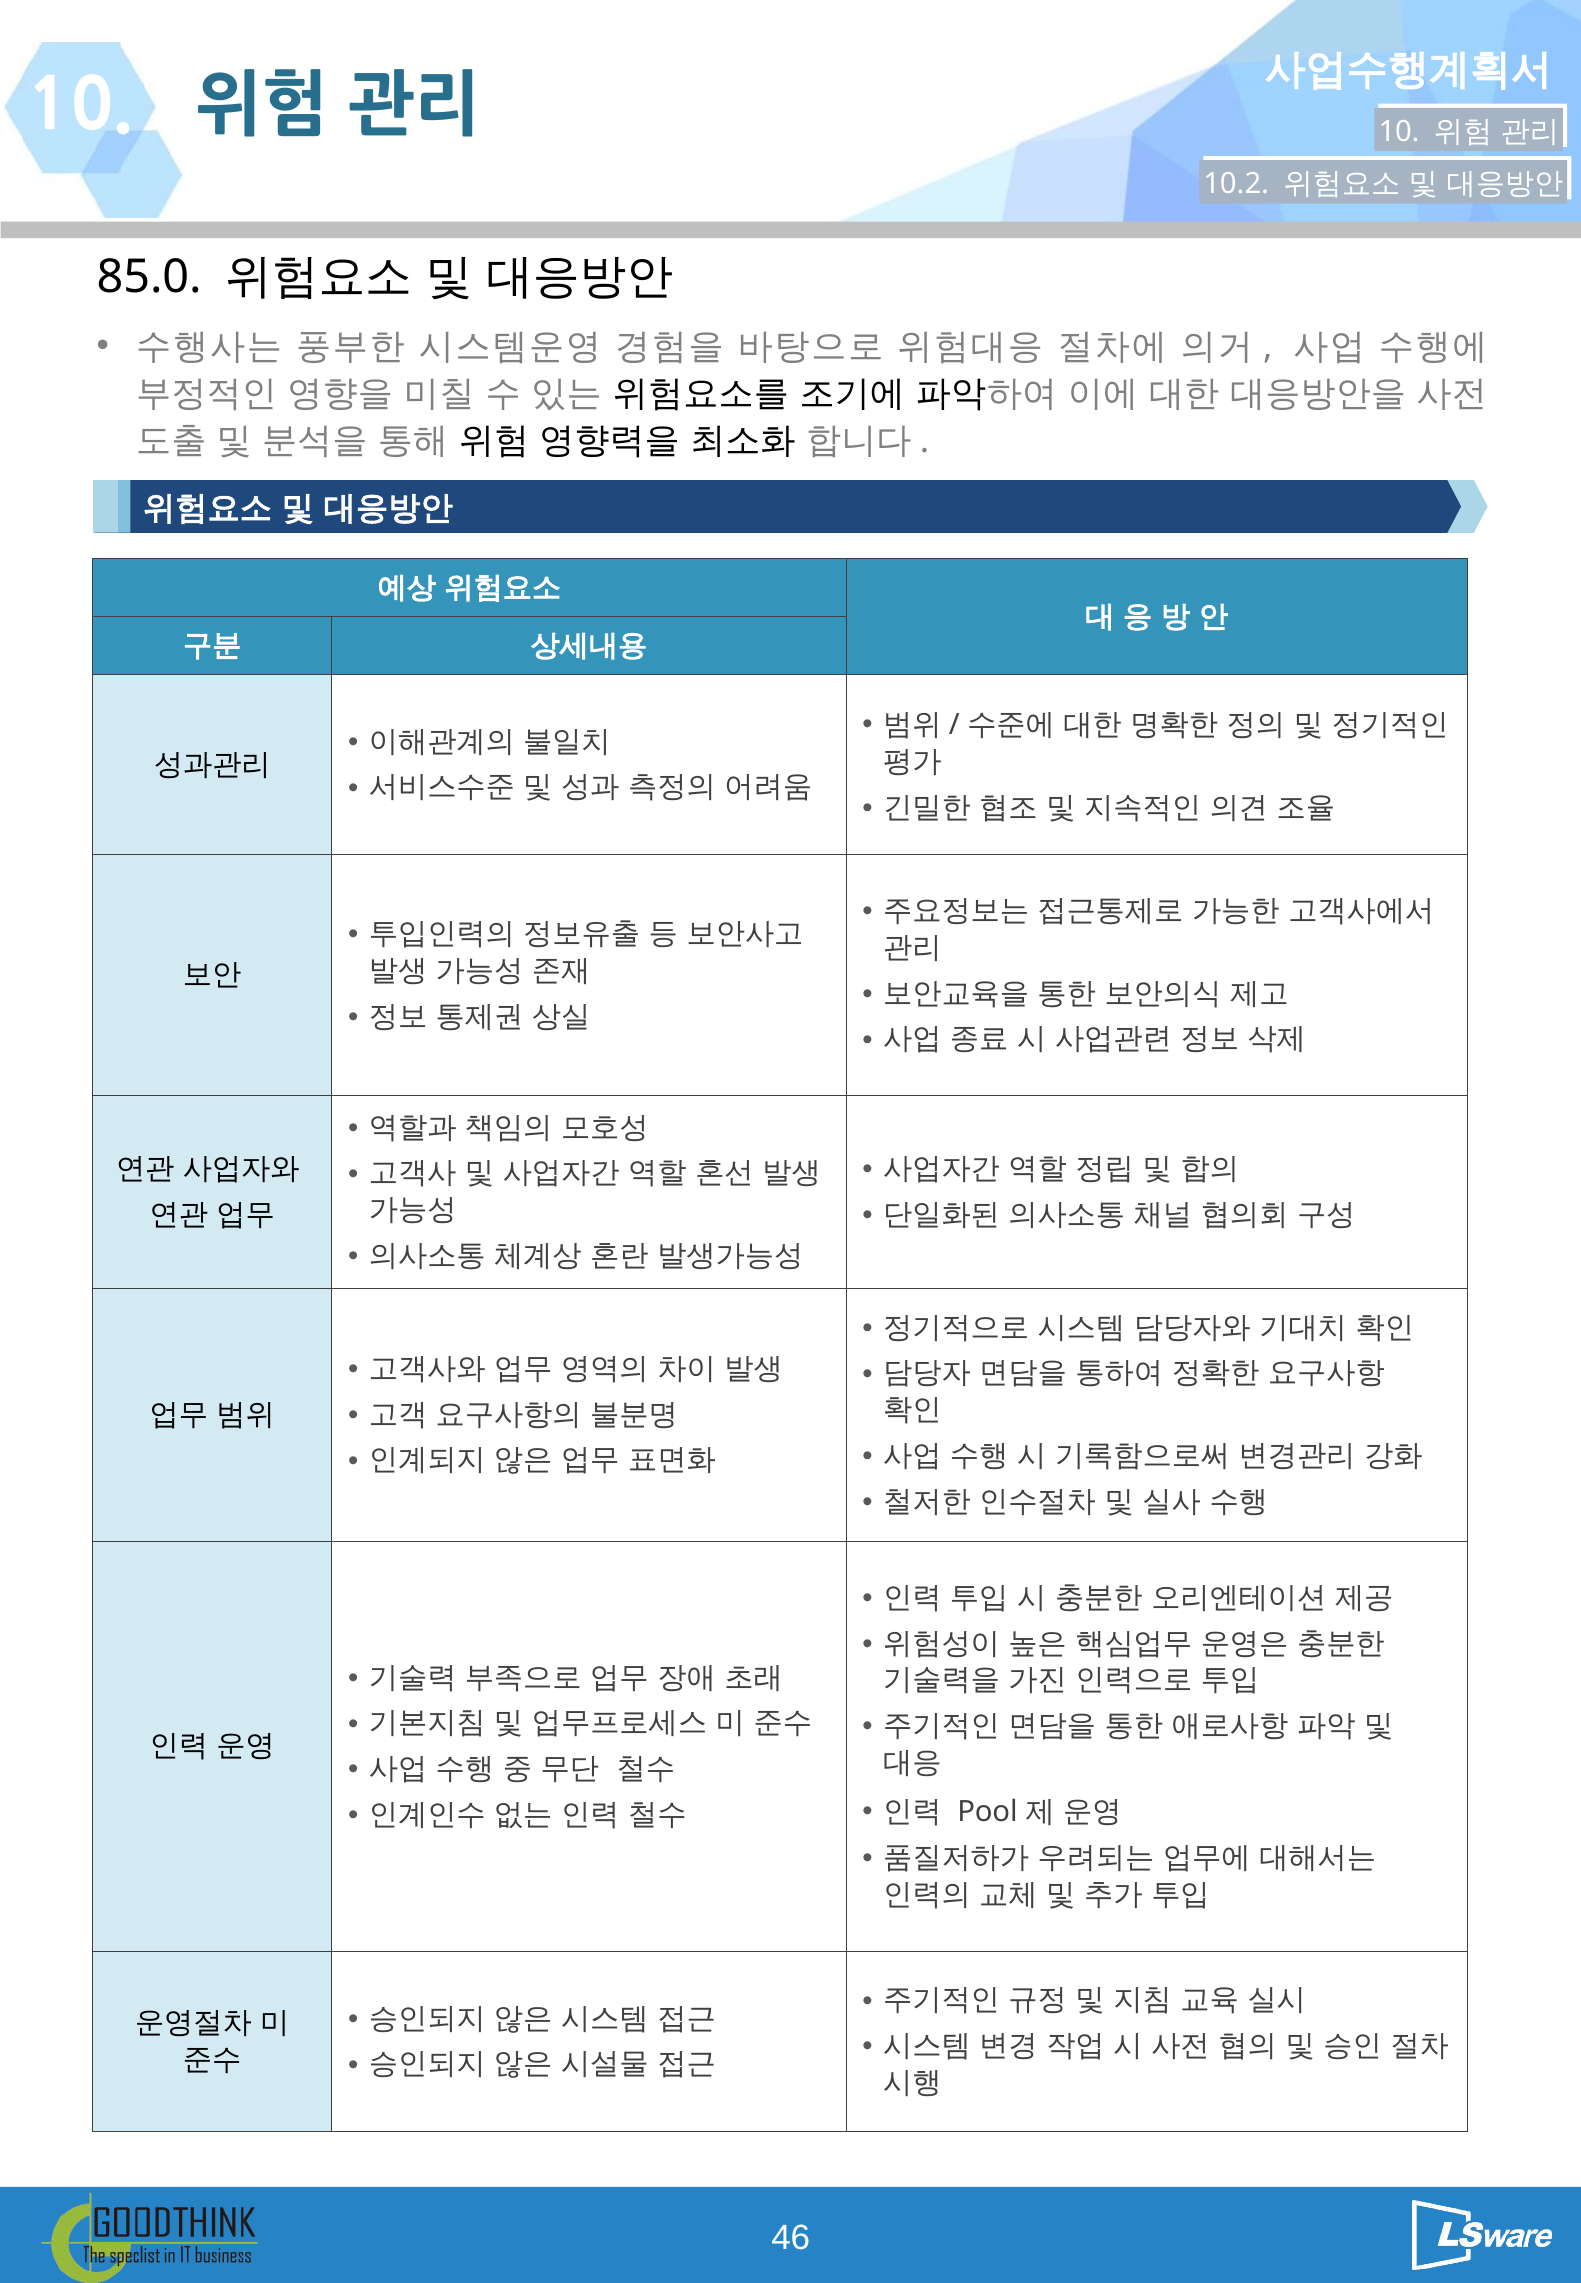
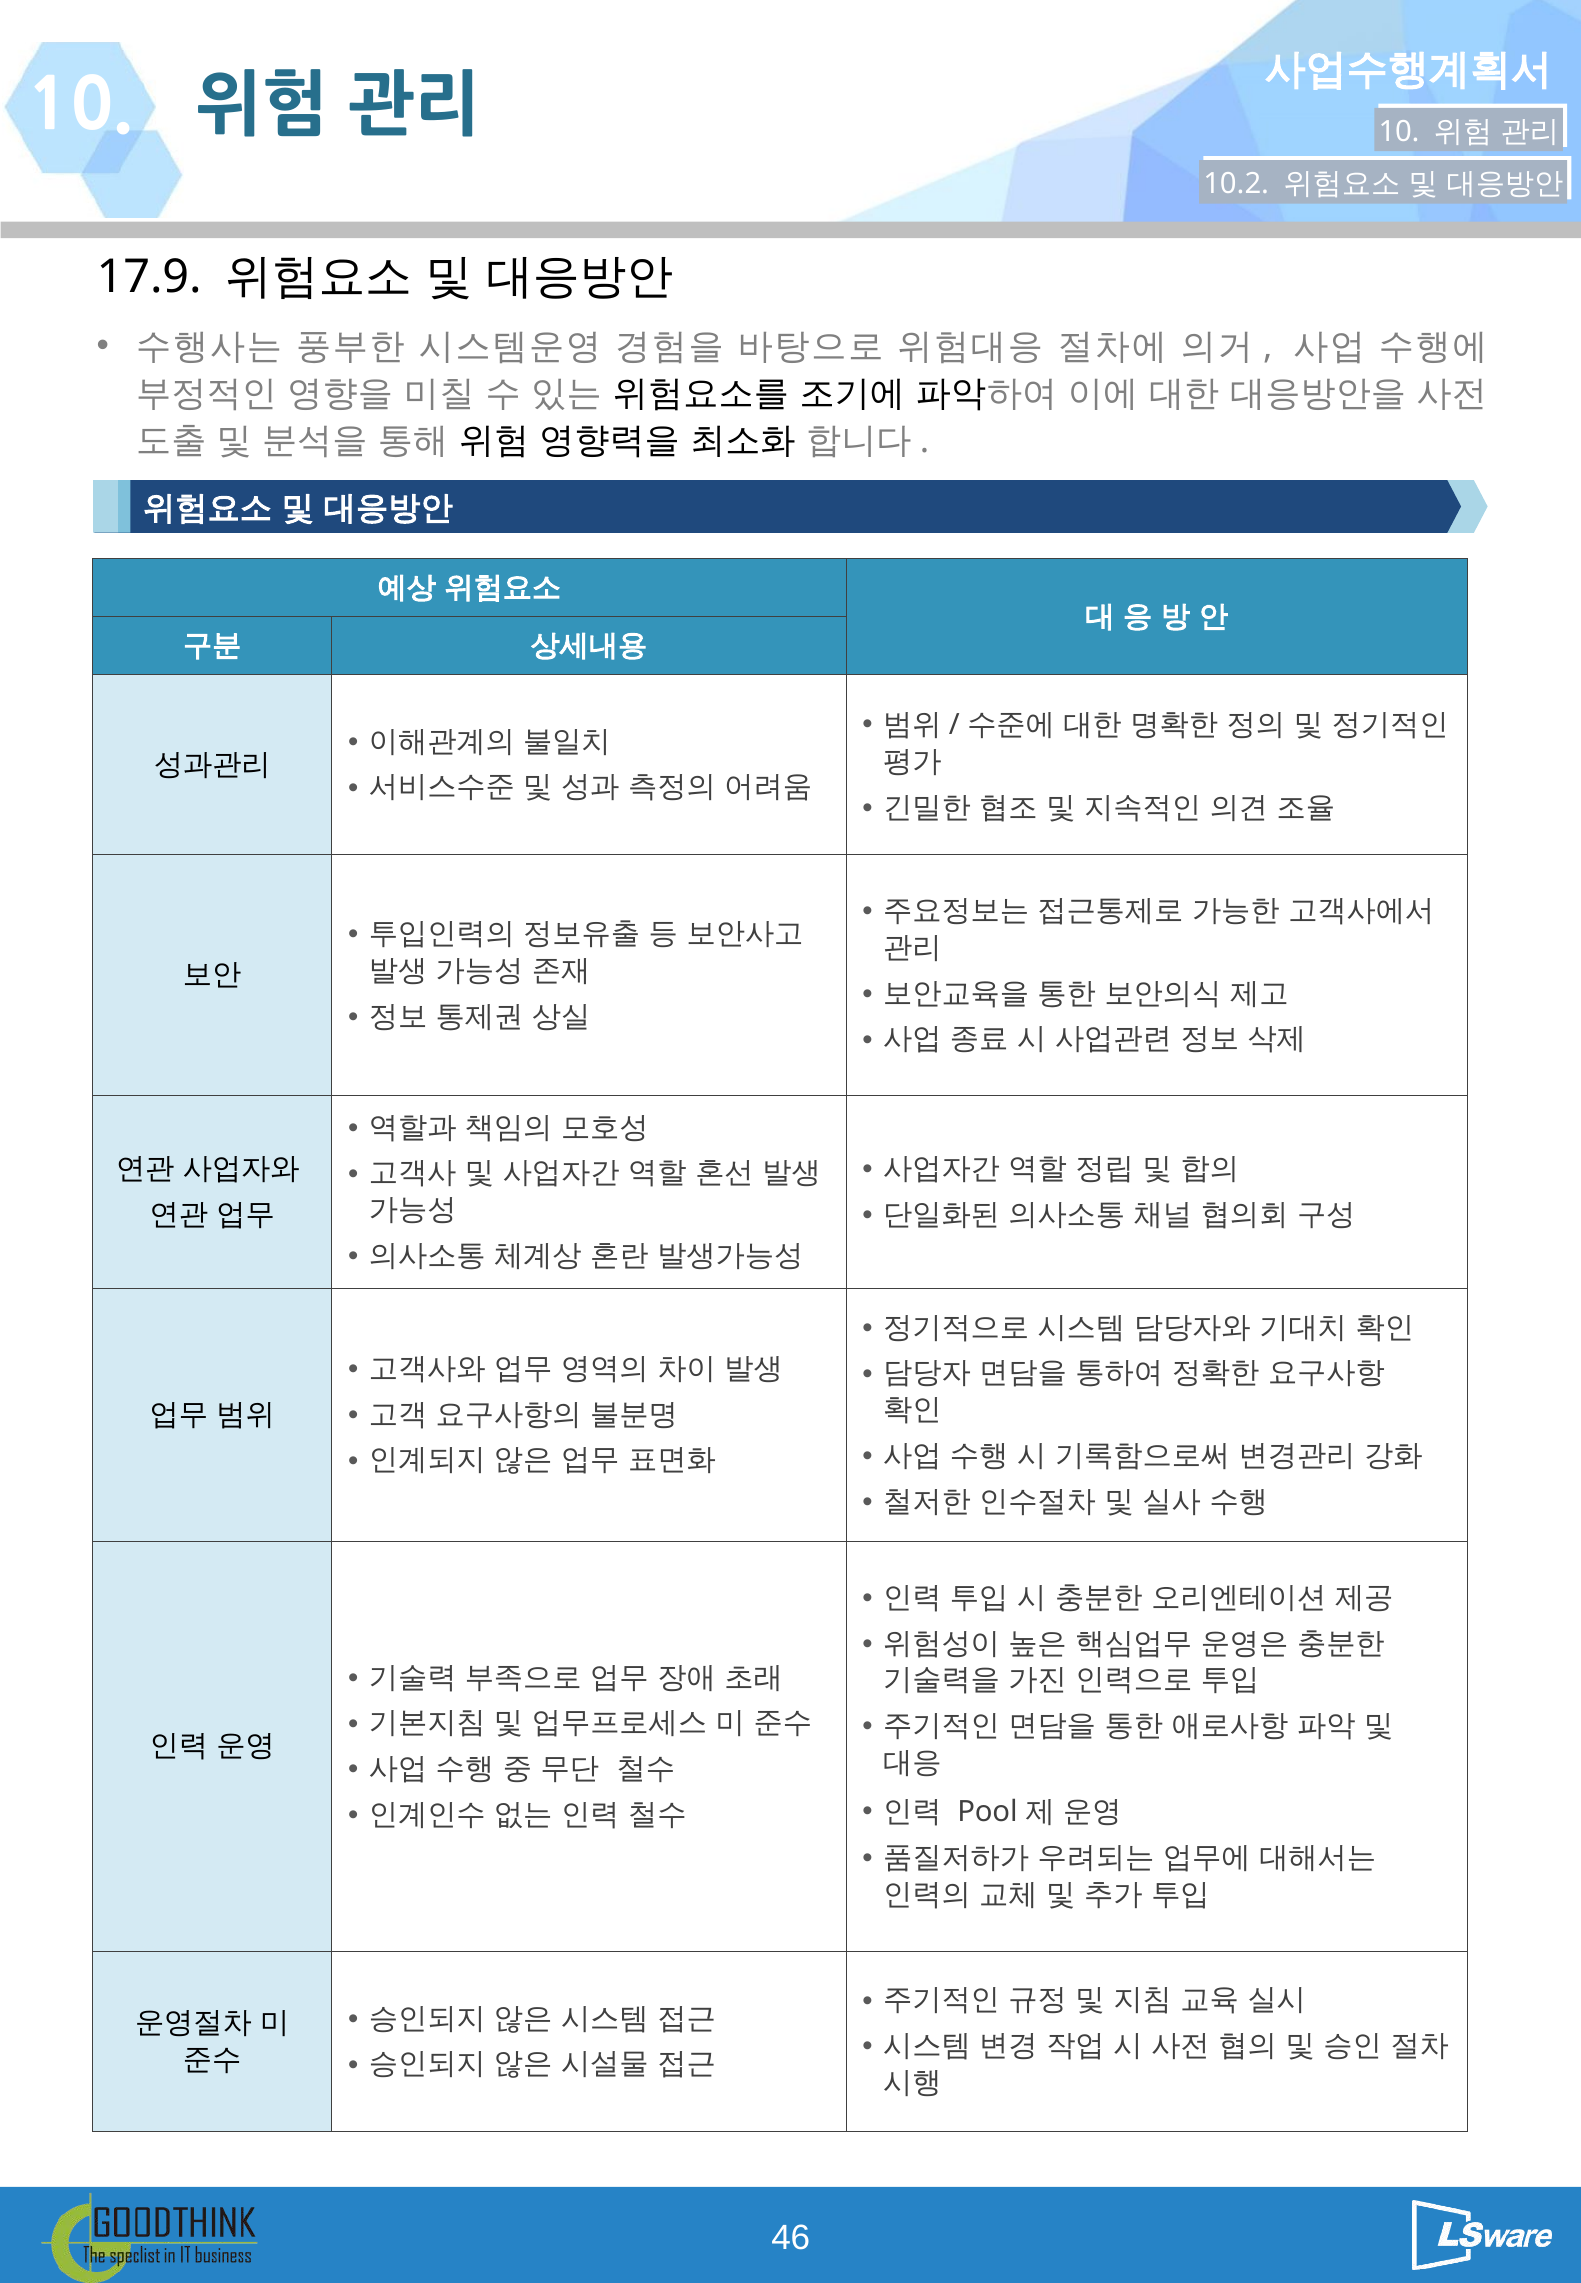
85.0: 85.0 -> 17.9
